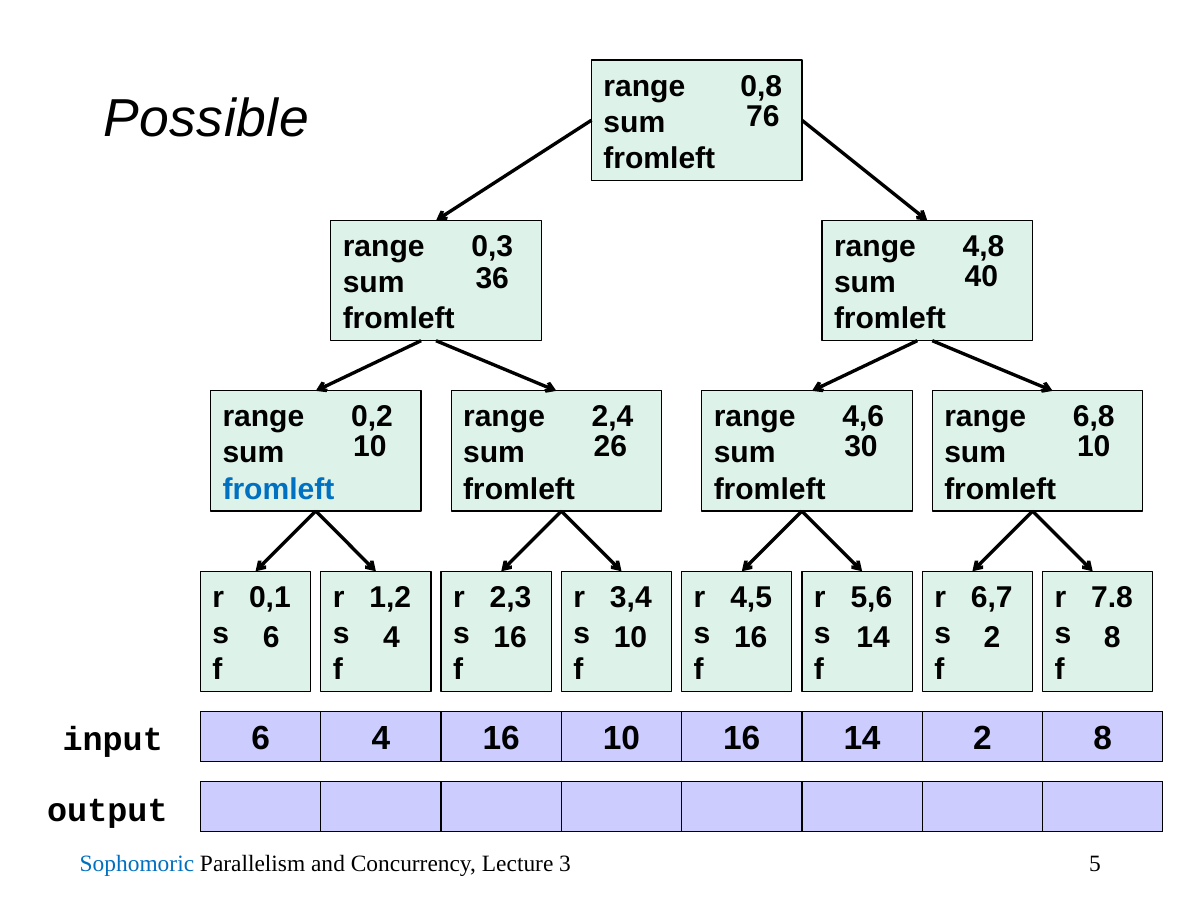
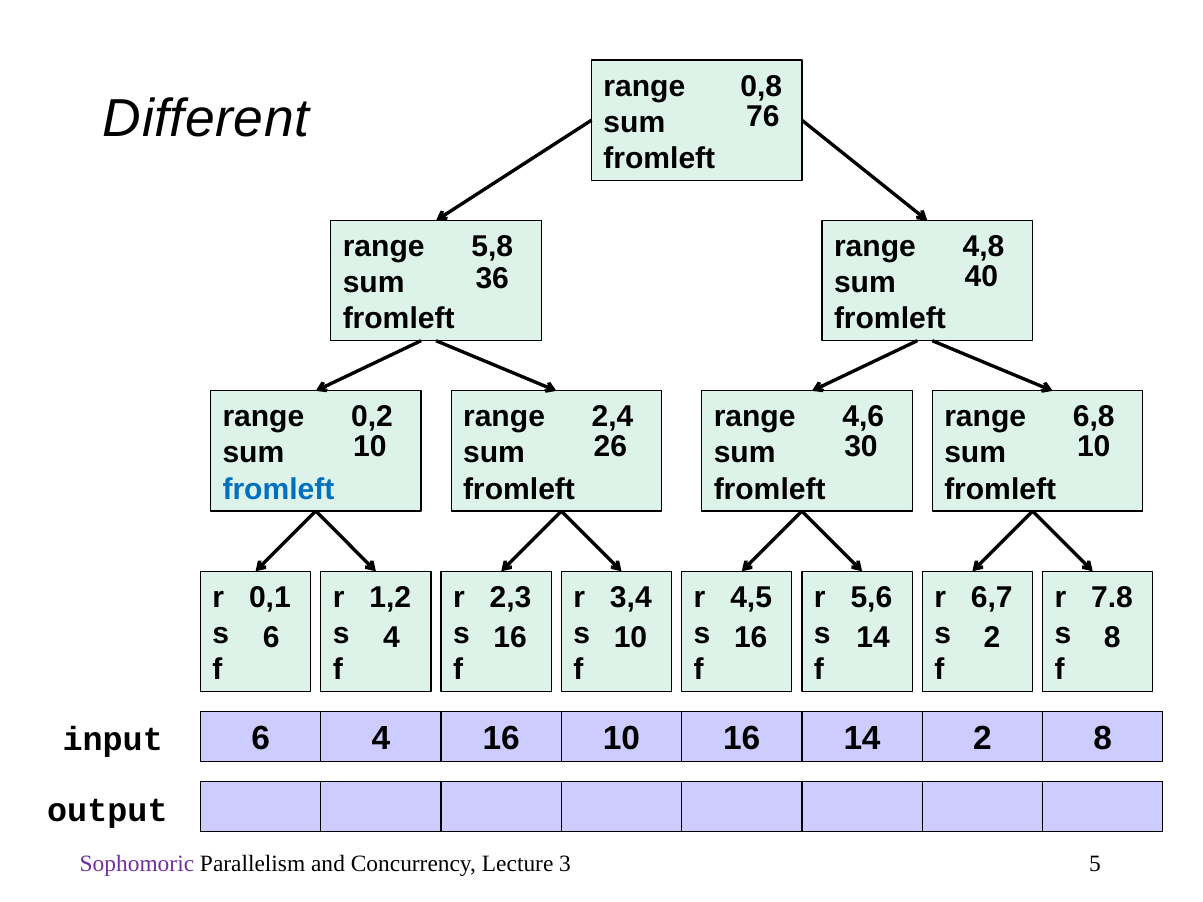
Possible: Possible -> Different
0,3: 0,3 -> 5,8
Sophomoric colour: blue -> purple
